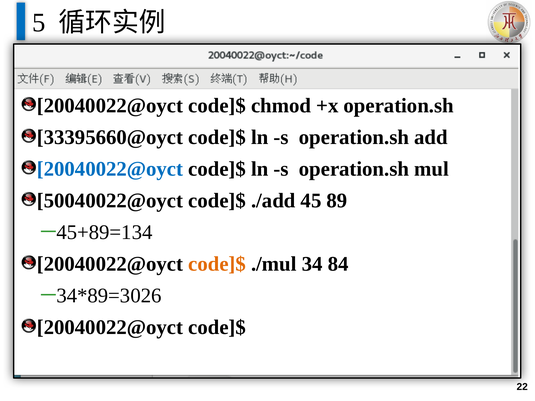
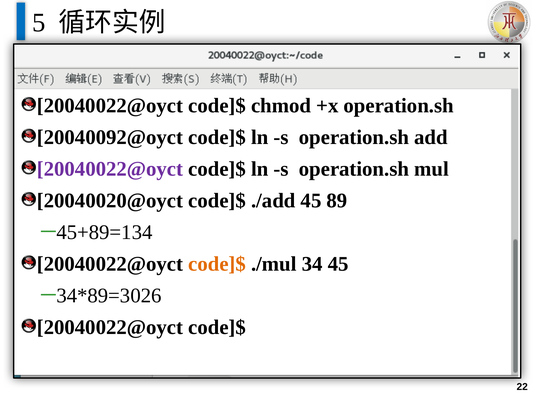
33395660@oyct: 33395660@oyct -> 20040092@oyct
20040022@oyct at (110, 169) colour: blue -> purple
50040022@oyct: 50040022@oyct -> 20040020@oyct
34 84: 84 -> 45
